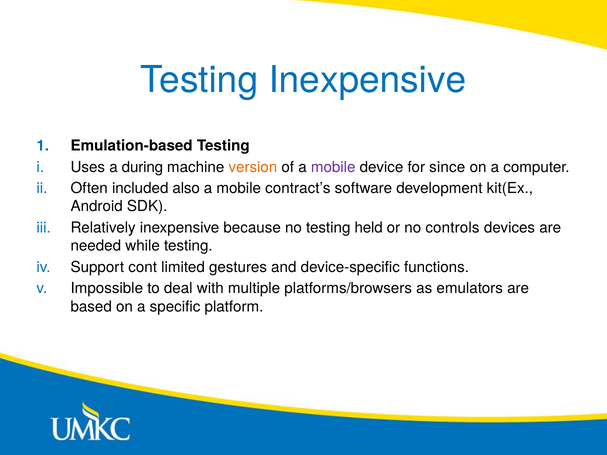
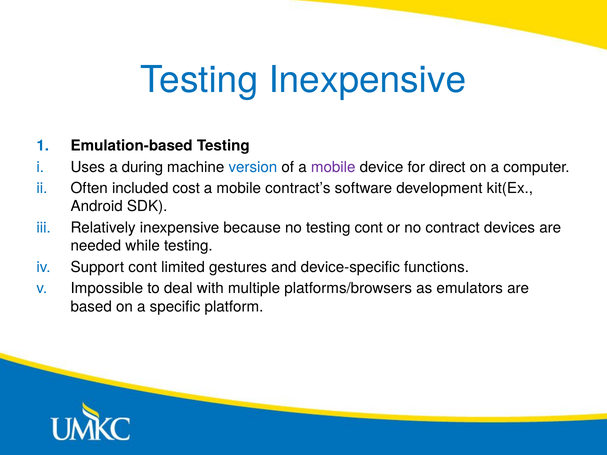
version colour: orange -> blue
since: since -> direct
also: also -> cost
testing held: held -> cont
controls: controls -> contract
